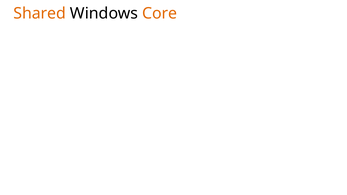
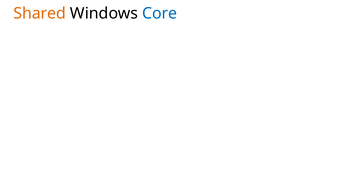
Core colour: orange -> blue
